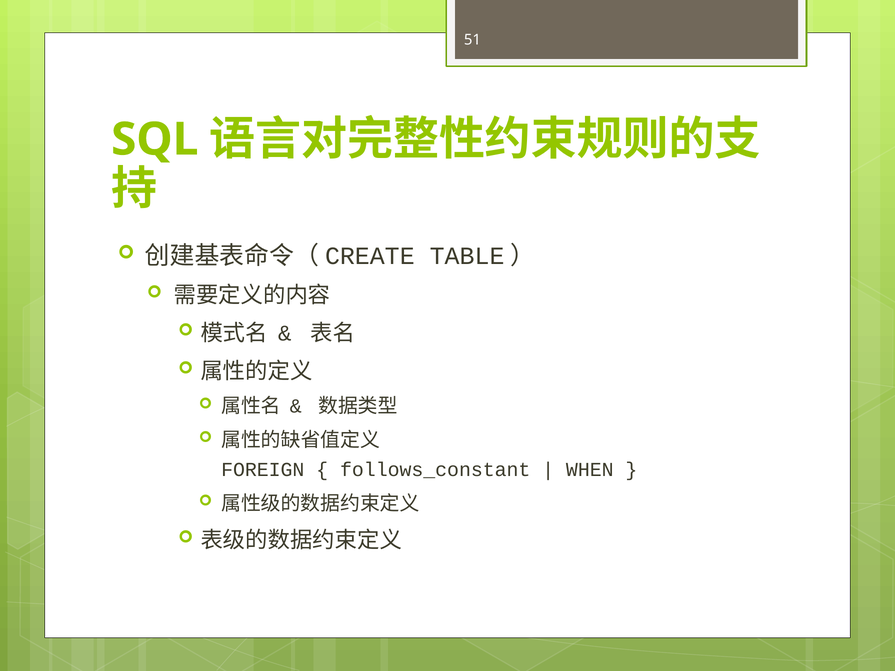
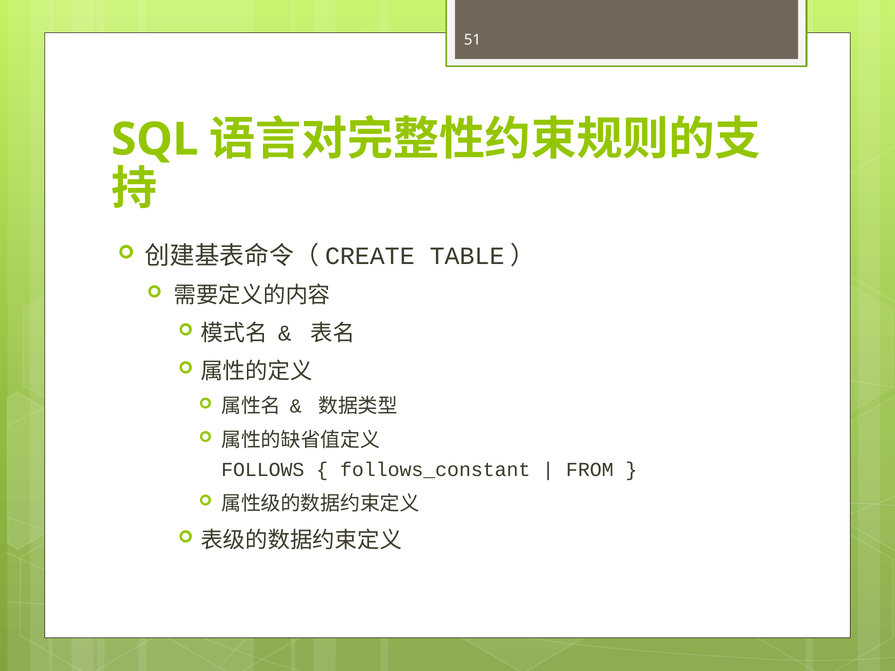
FOREIGN: FOREIGN -> FOLLOWS
WHEN: WHEN -> FROM
